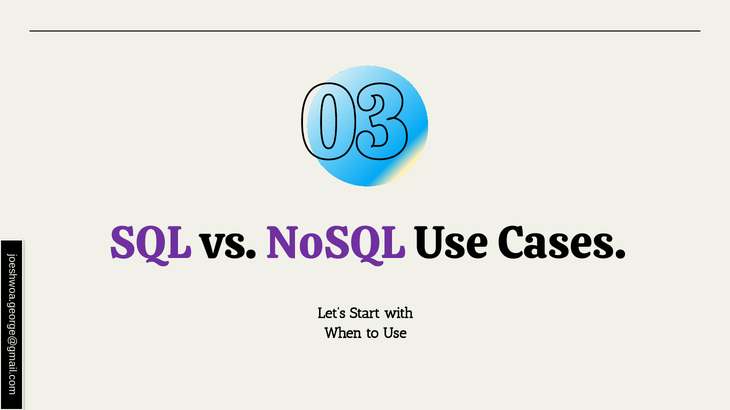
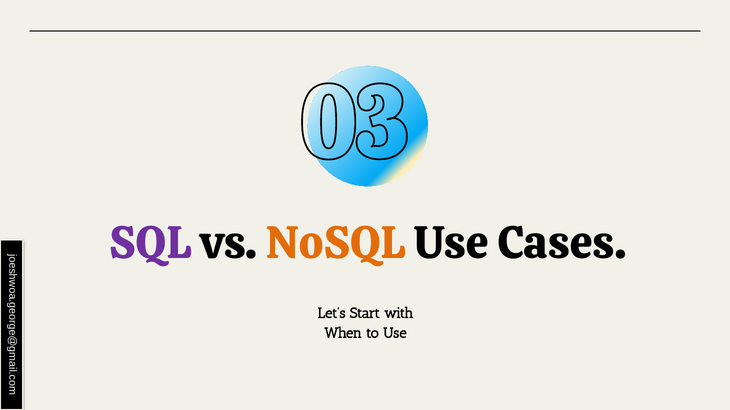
NoSQL colour: purple -> orange
